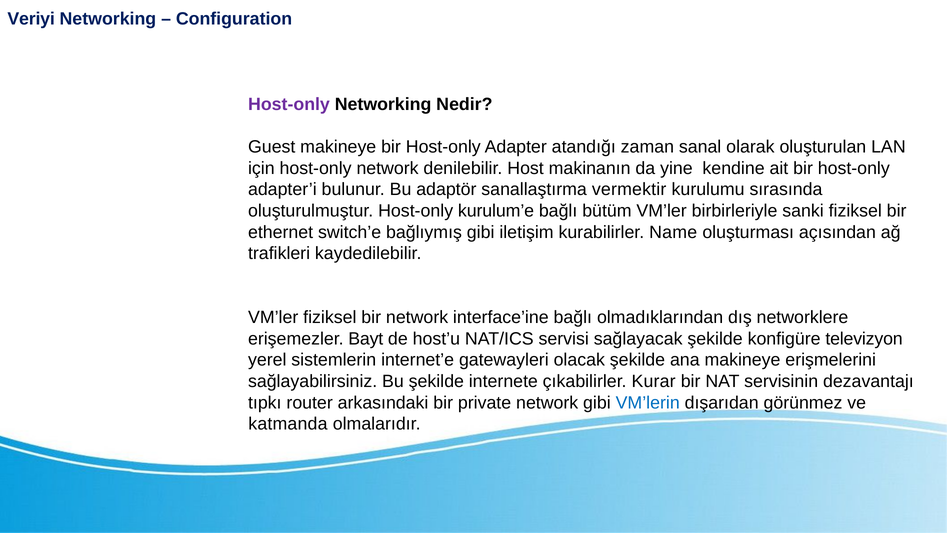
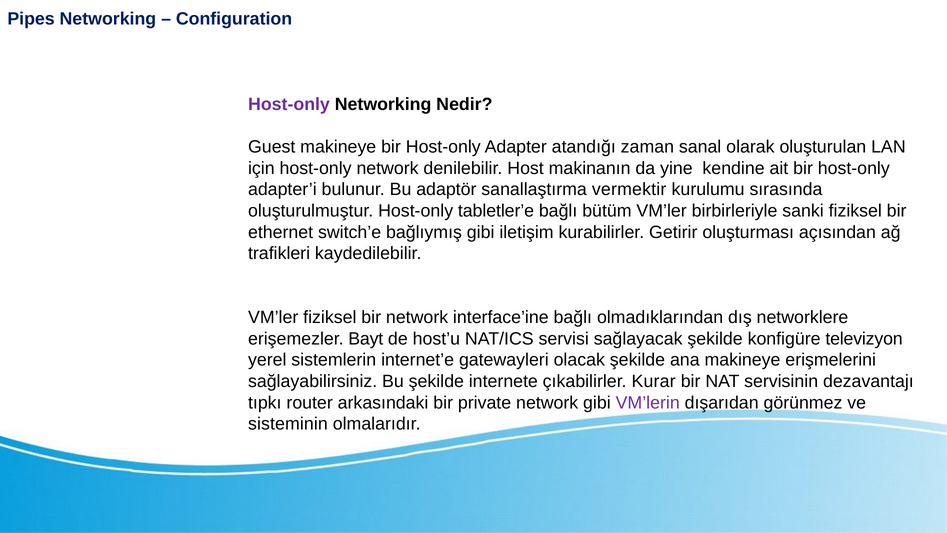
Veriyi: Veriyi -> Pipes
kurulum’e: kurulum’e -> tabletler’e
Name: Name -> Getirir
VM’lerin colour: blue -> purple
katmanda: katmanda -> sisteminin
